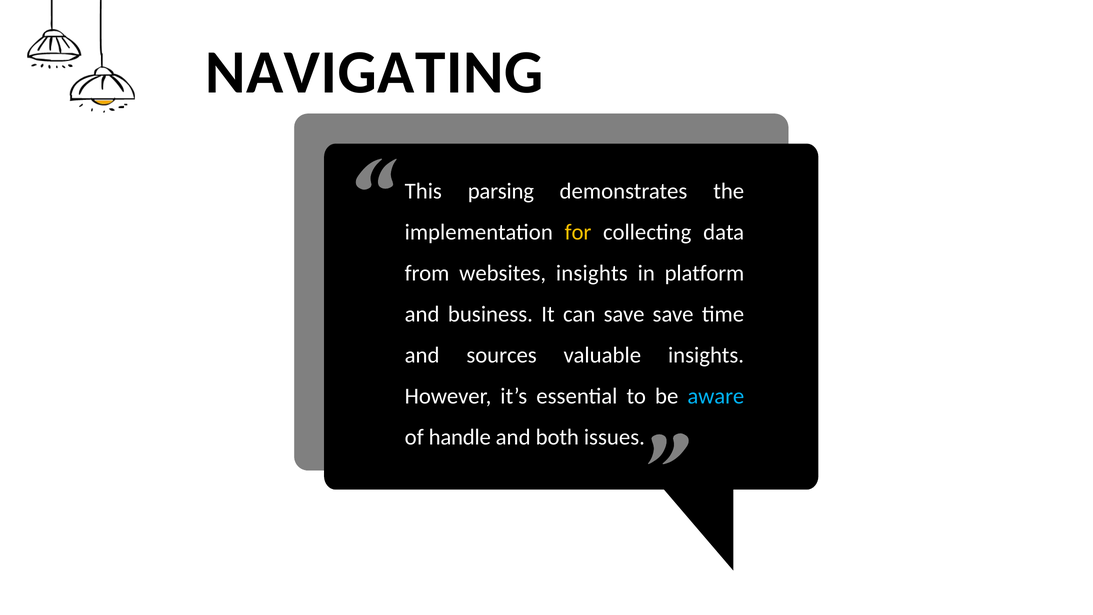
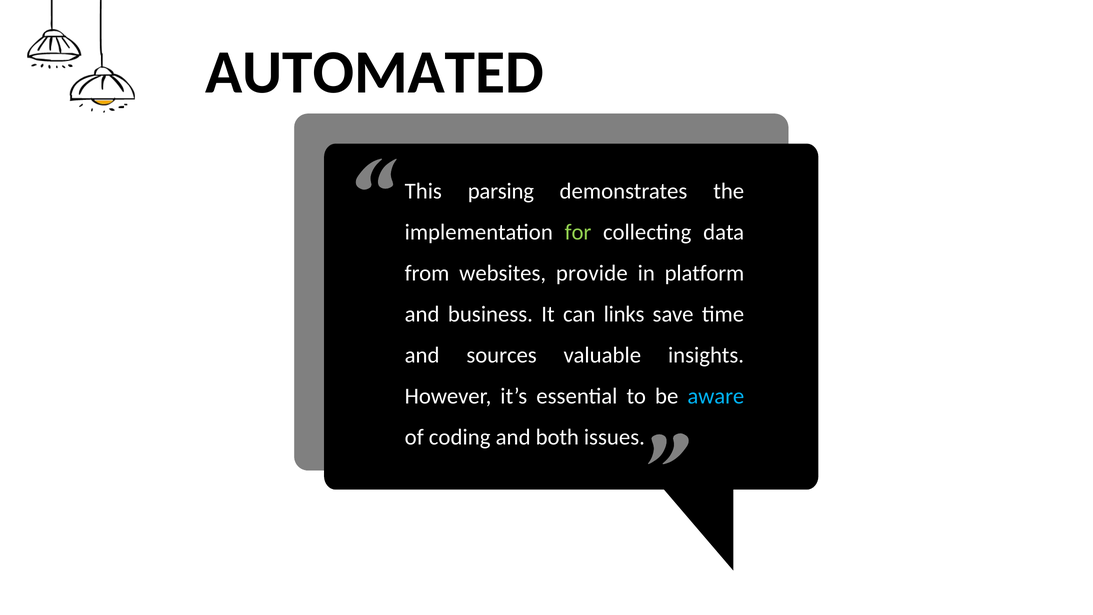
NAVIGATING: NAVIGATING -> AUTOMATED
for colour: yellow -> light green
websites insights: insights -> provide
can save: save -> links
handle: handle -> coding
